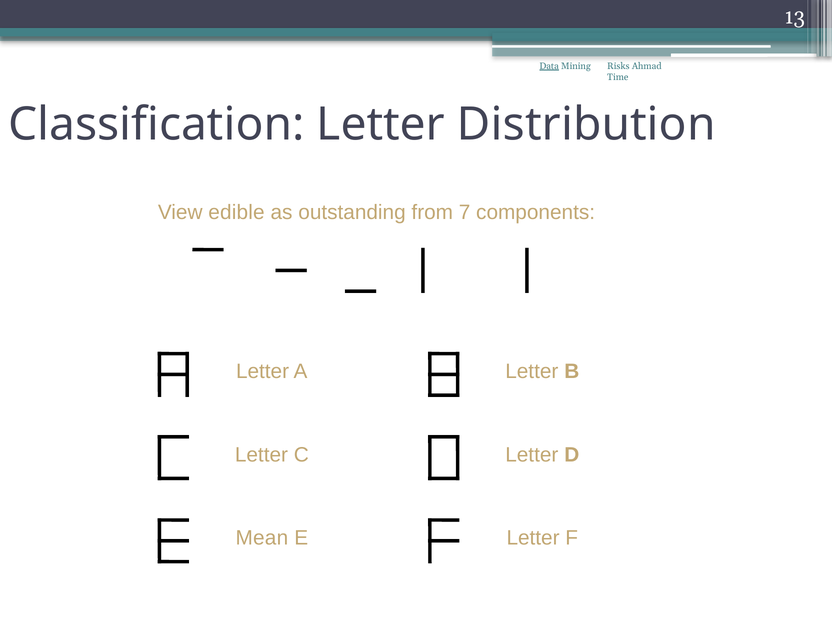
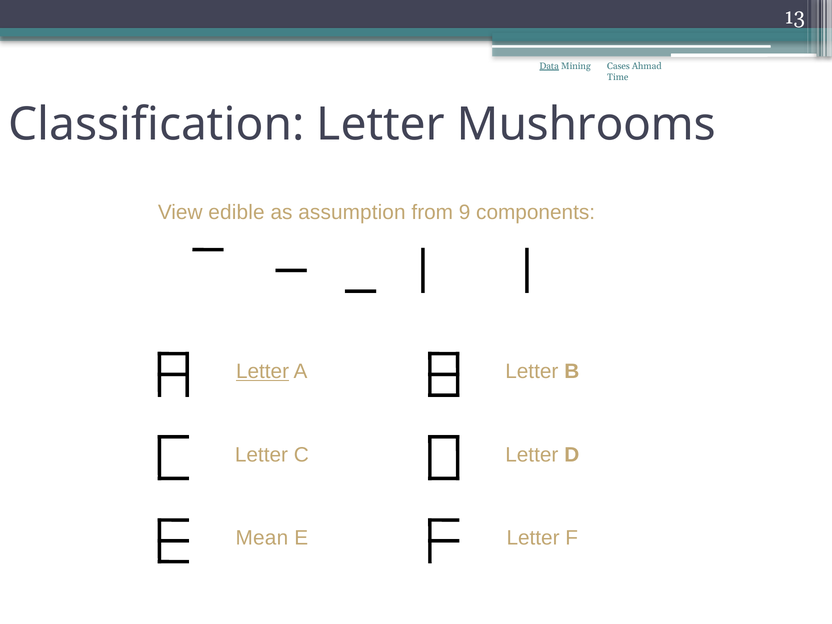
Risks: Risks -> Cases
Distribution: Distribution -> Mushrooms
outstanding: outstanding -> assumption
7: 7 -> 9
Letter at (263, 372) underline: none -> present
